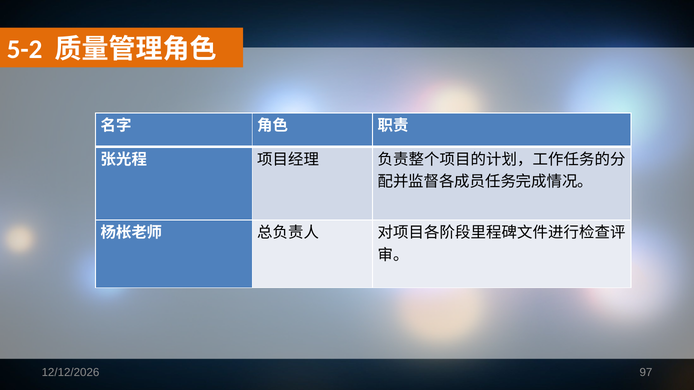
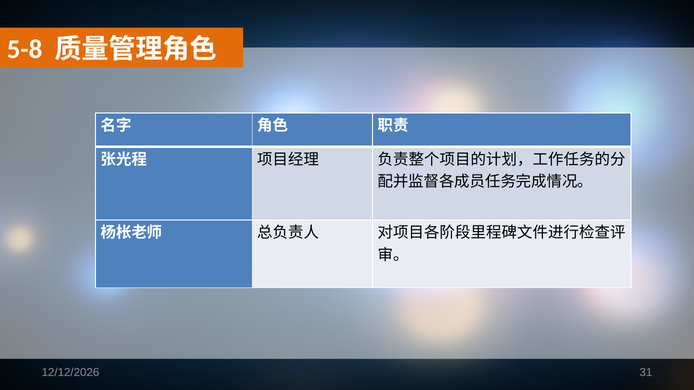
5-2: 5-2 -> 5-8
97: 97 -> 31
